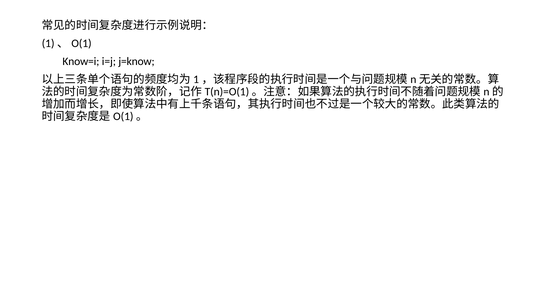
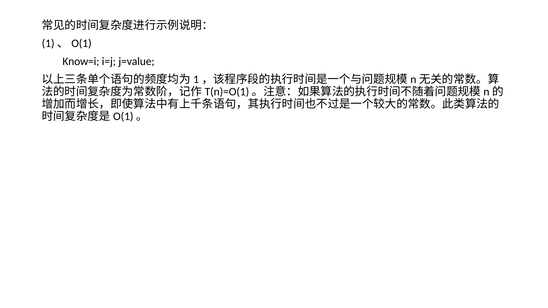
j=know: j=know -> j=value
